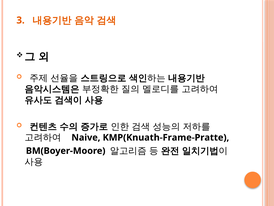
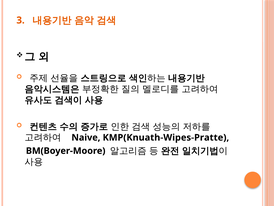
KMP(Knuath-Frame-Pratte: KMP(Knuath-Frame-Pratte -> KMP(Knuath-Wipes-Pratte
